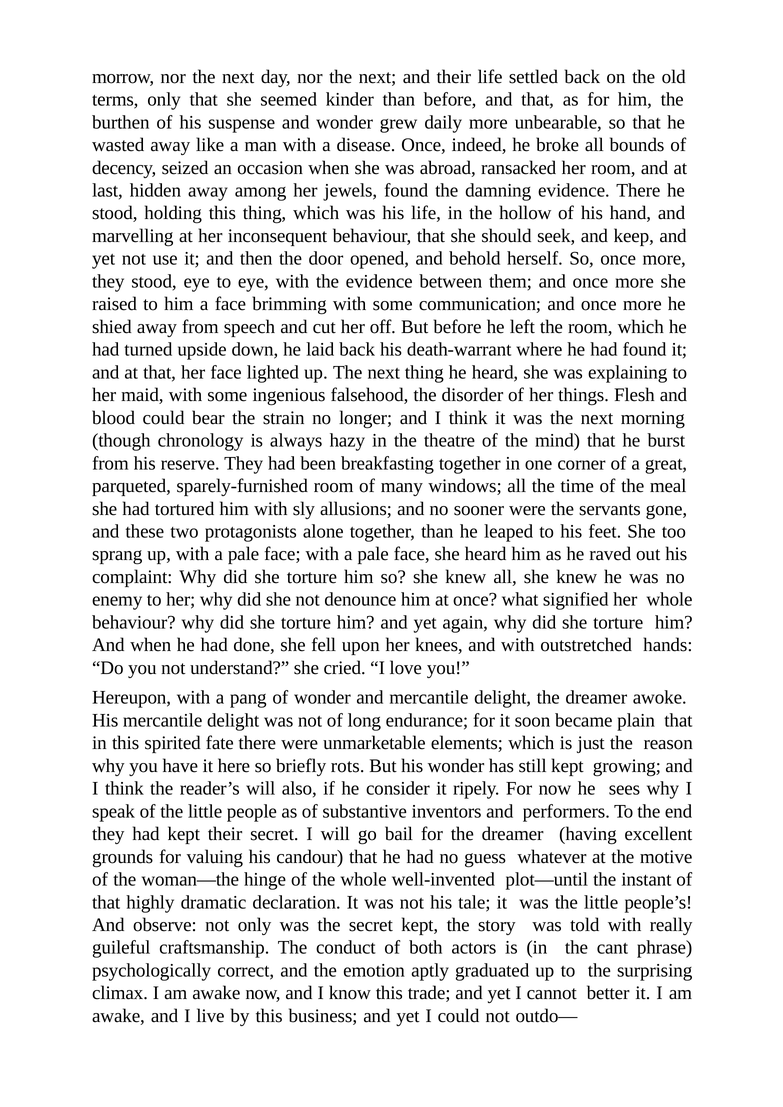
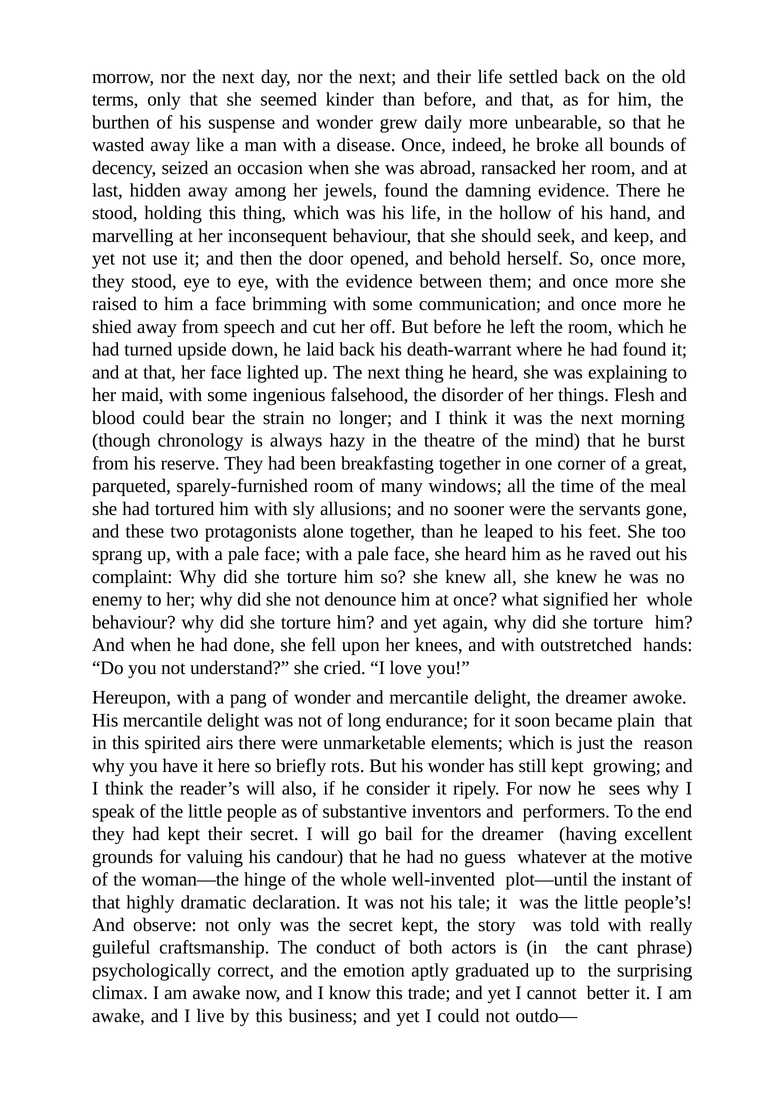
fate: fate -> airs
